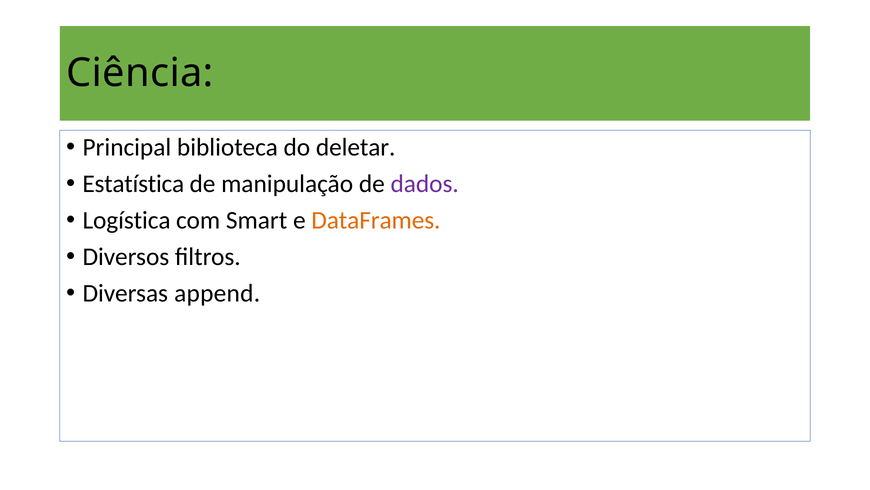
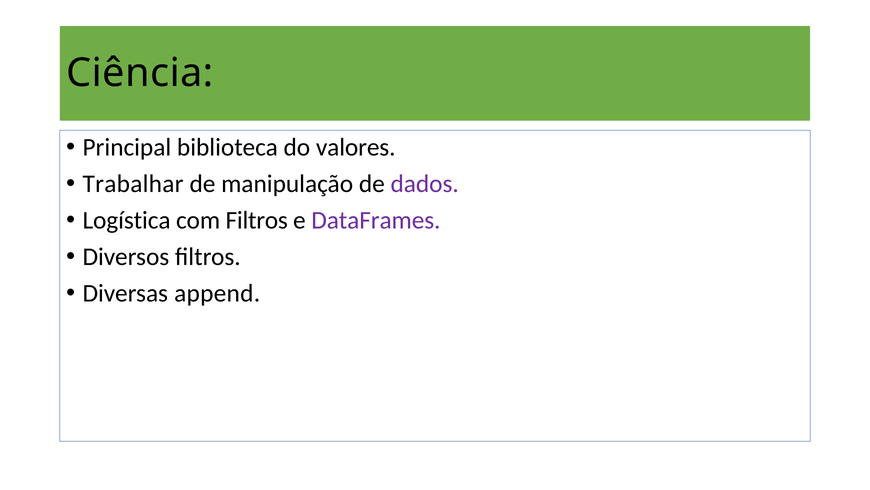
deletar: deletar -> valores
Estatística: Estatística -> Trabalhar
com Smart: Smart -> Filtros
DataFrames colour: orange -> purple
